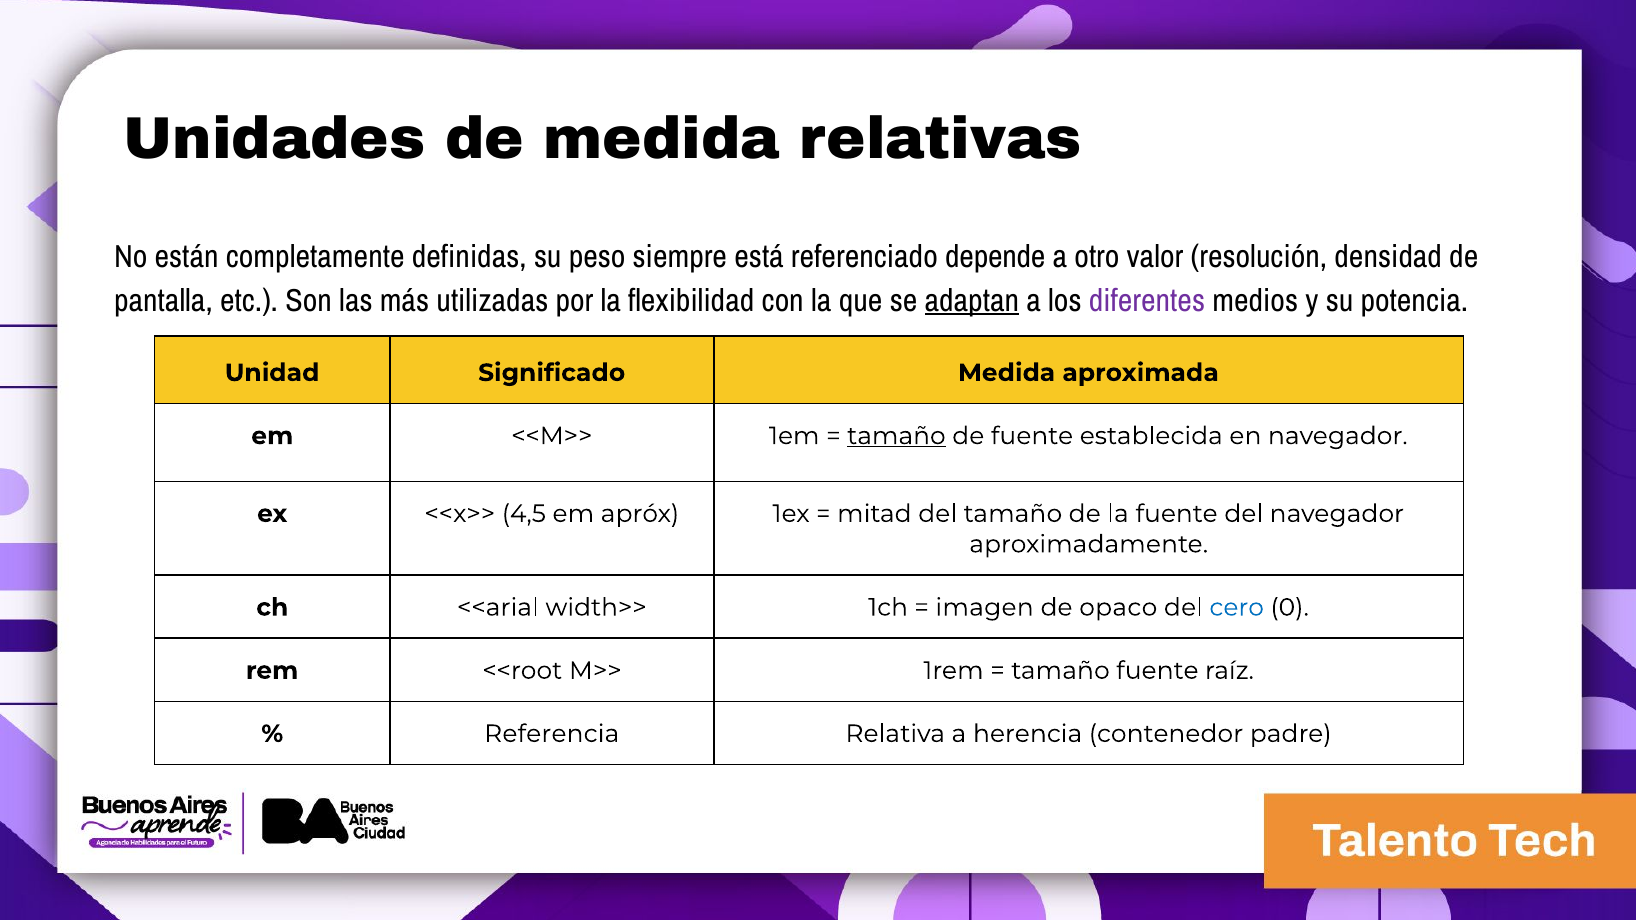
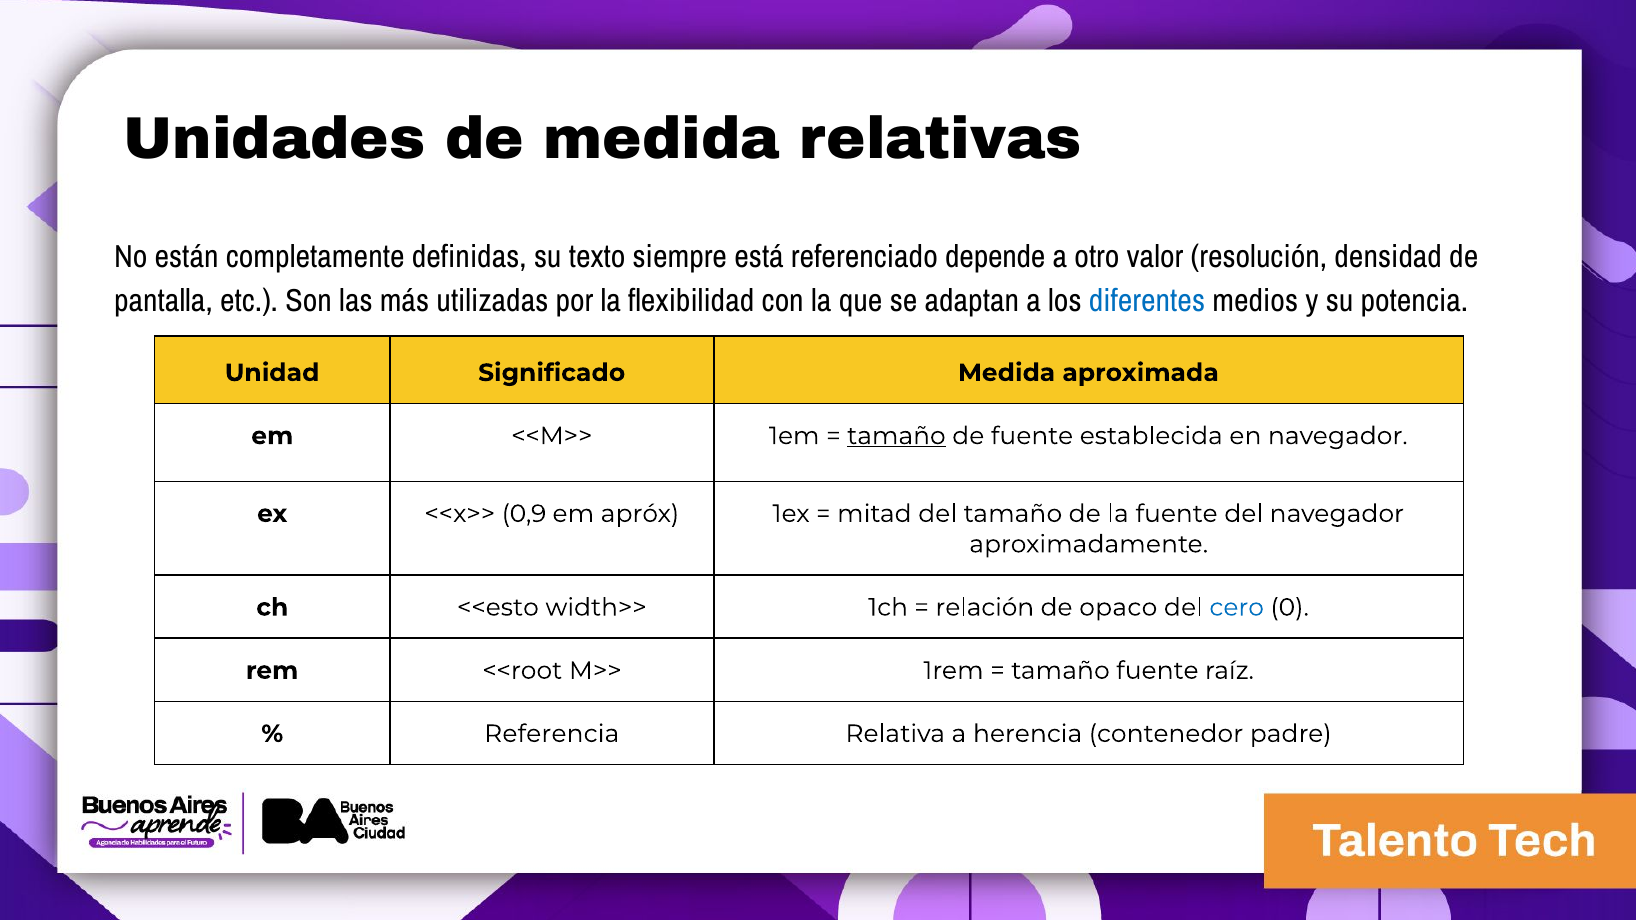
peso: peso -> texto
adaptan underline: present -> none
diferentes colour: purple -> blue
4,5: 4,5 -> 0,9
<<arial: <<arial -> <<esto
imagen: imagen -> relación
